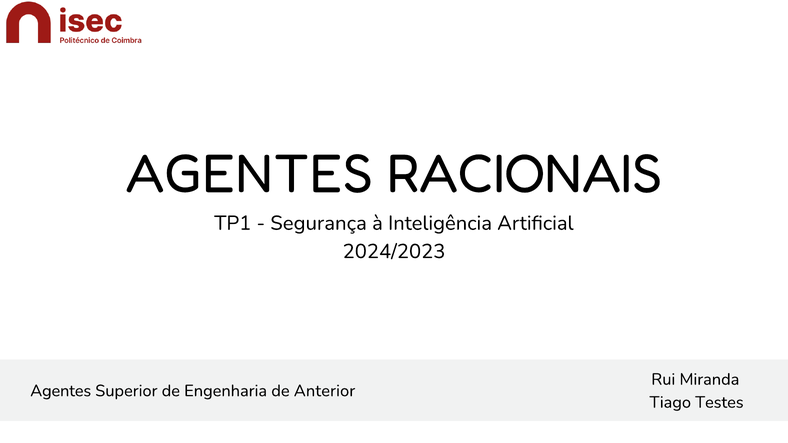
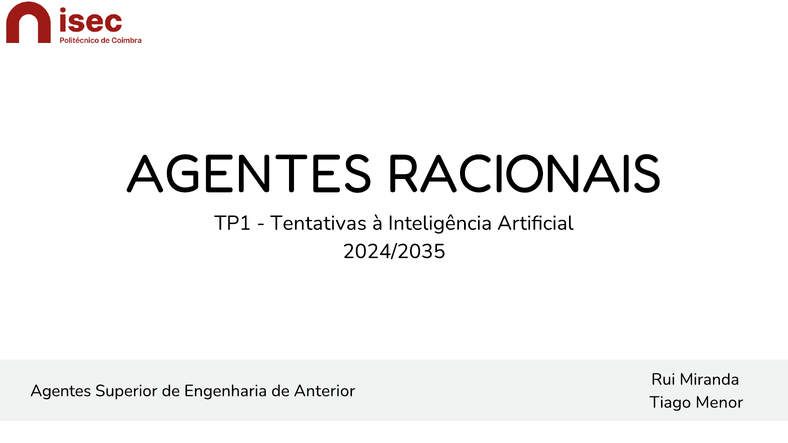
Segurança: Segurança -> Tentativas
2024/2023: 2024/2023 -> 2024/2035
Testes: Testes -> Menor
